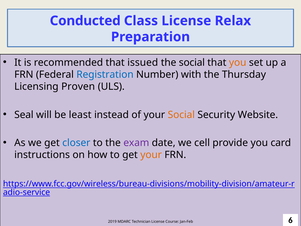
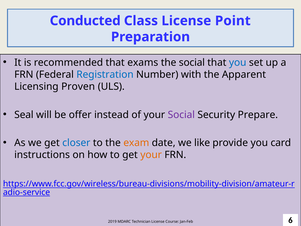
Relax: Relax -> Point
issued: issued -> exams
you at (238, 62) colour: orange -> blue
Thursday: Thursday -> Apparent
least: least -> offer
Social at (181, 115) colour: orange -> purple
Website: Website -> Prepare
exam colour: purple -> orange
cell: cell -> like
